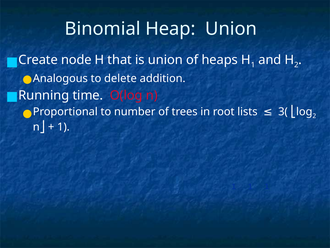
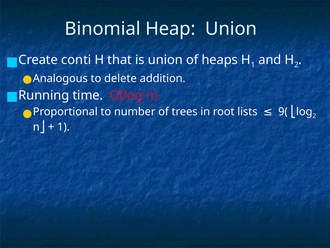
node: node -> conti
3(: 3( -> 9(
